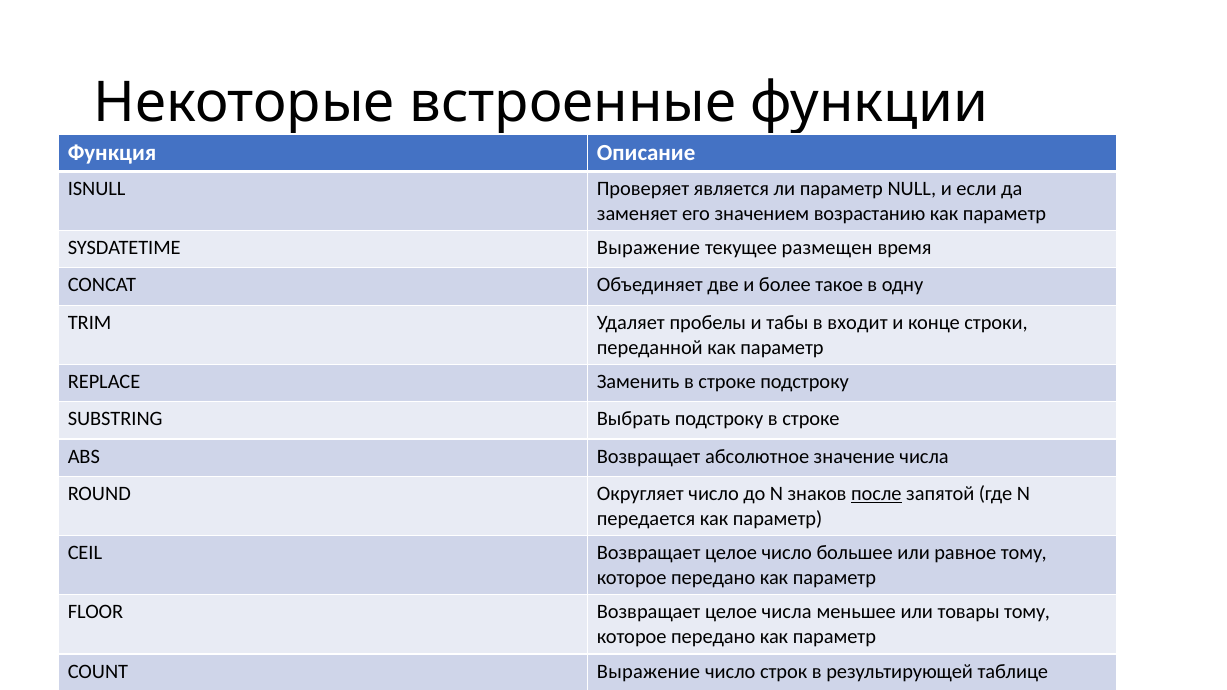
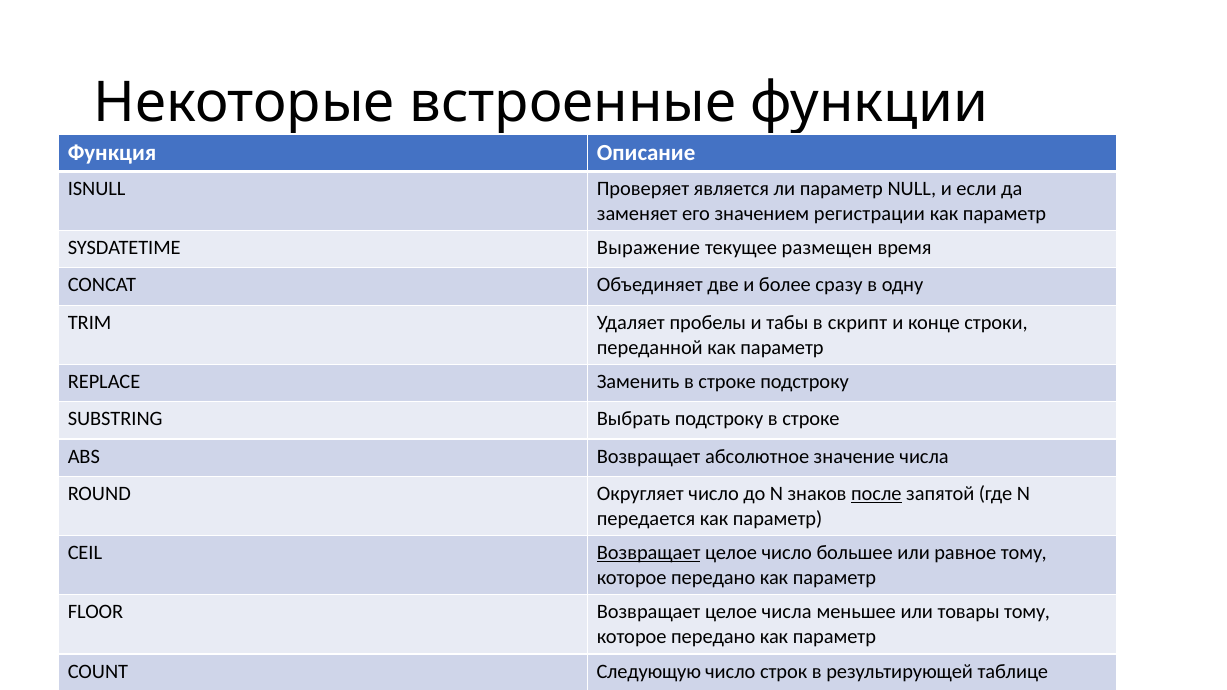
возрастанию: возрастанию -> регистрации
такое: такое -> сразу
входит: входит -> скрипт
Возвращает at (649, 553) underline: none -> present
COUNT Выражение: Выражение -> Следующую
